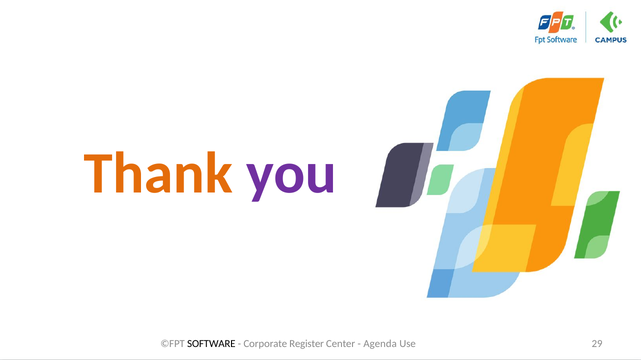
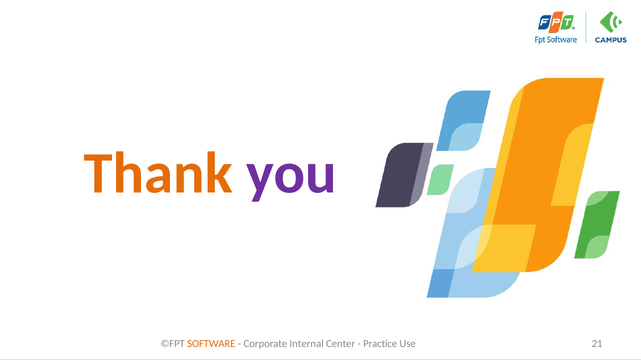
SOFTWARE colour: black -> orange
Register: Register -> Internal
Agenda: Agenda -> Practice
29: 29 -> 21
